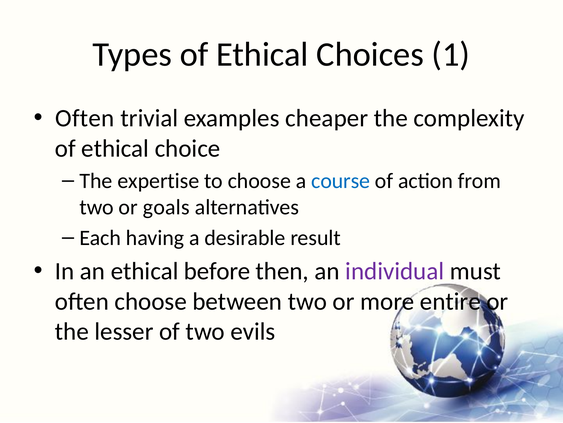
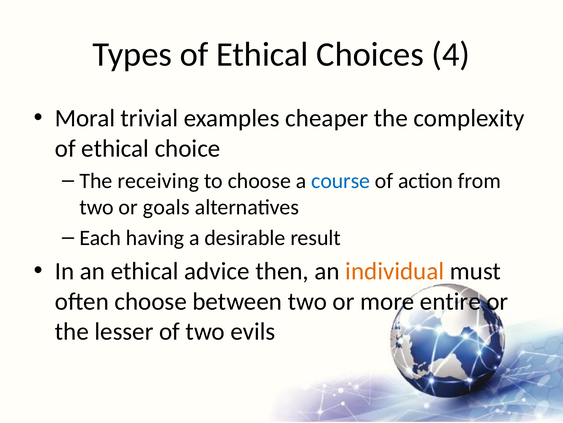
1: 1 -> 4
Often at (85, 118): Often -> Moral
expertise: expertise -> receiving
before: before -> advice
individual colour: purple -> orange
